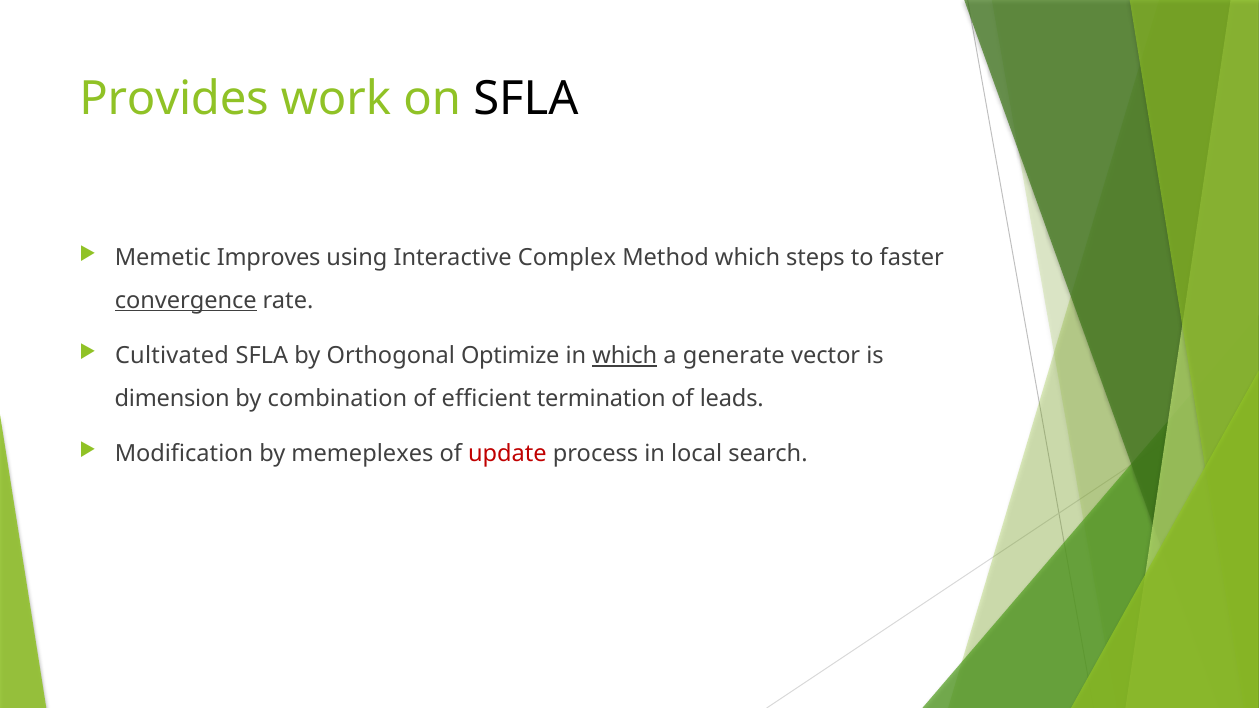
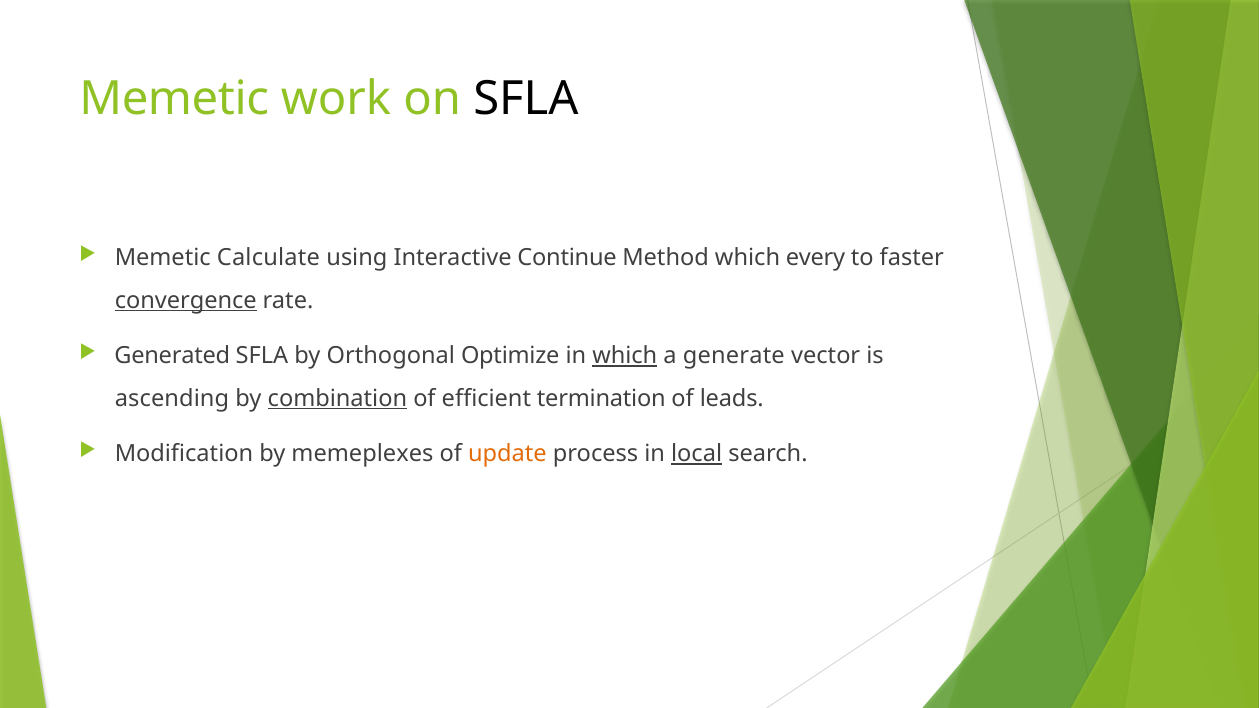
Provides at (174, 99): Provides -> Memetic
Improves: Improves -> Calculate
Complex: Complex -> Continue
steps: steps -> every
Cultivated: Cultivated -> Generated
dimension: dimension -> ascending
combination underline: none -> present
update colour: red -> orange
local underline: none -> present
